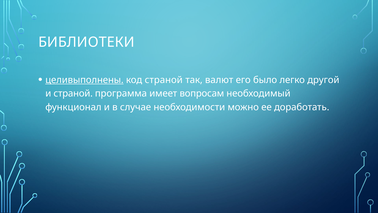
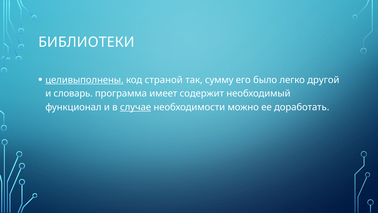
валют: валют -> сумму
и страной: страной -> словарь
вопросам: вопросам -> содержит
случае underline: none -> present
